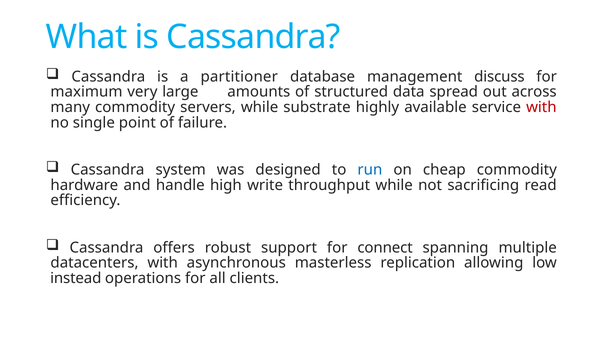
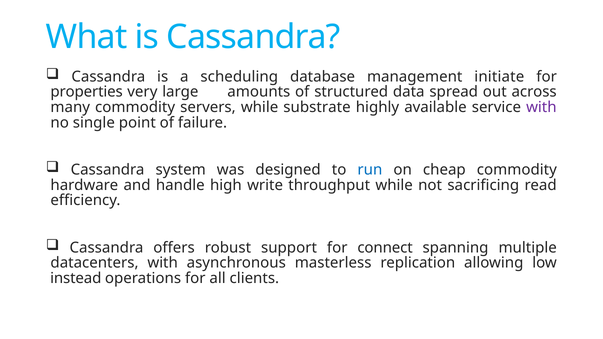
partitioner: partitioner -> scheduling
discuss: discuss -> initiate
maximum: maximum -> properties
with at (541, 107) colour: red -> purple
